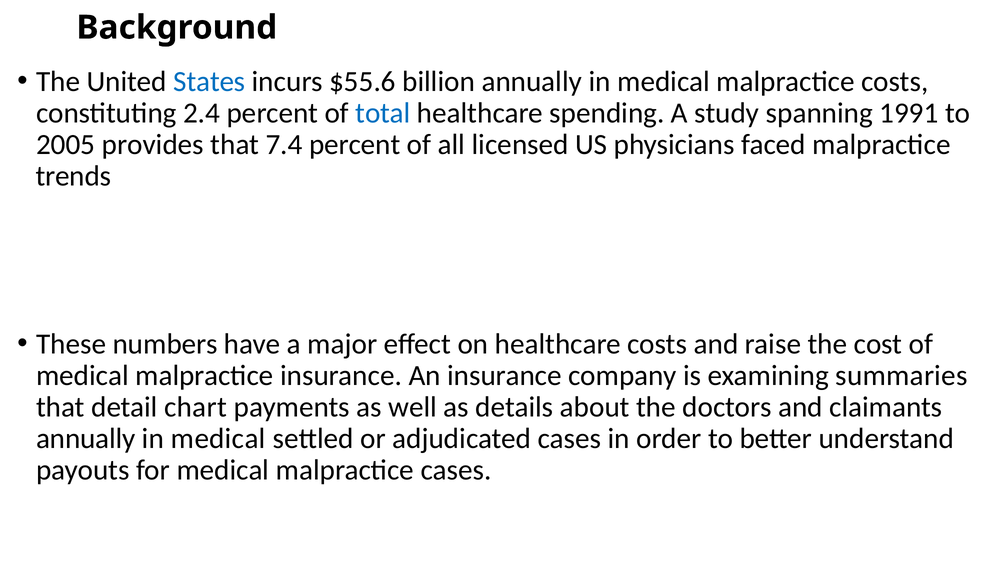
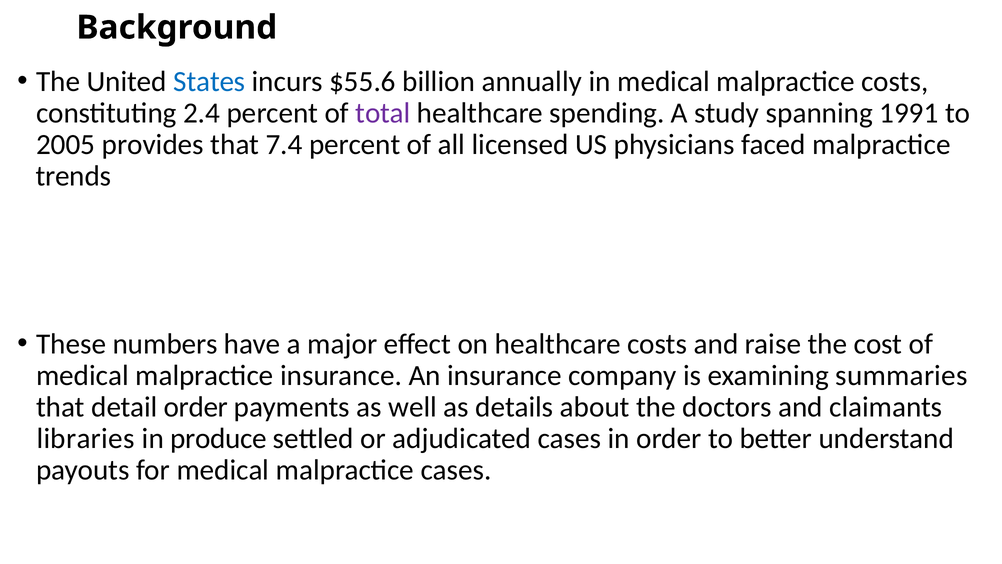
total colour: blue -> purple
detail chart: chart -> order
annually at (86, 438): annually -> libraries
medical at (218, 438): medical -> produce
